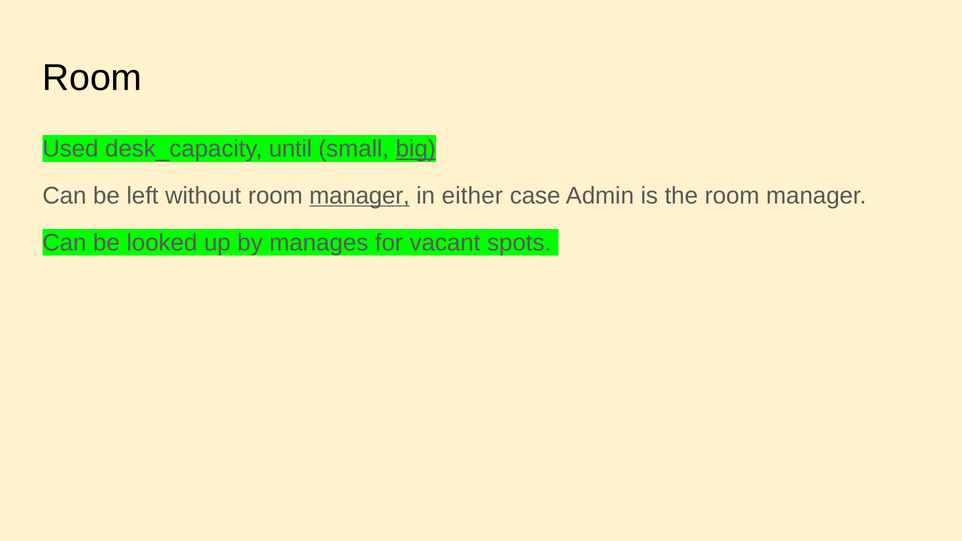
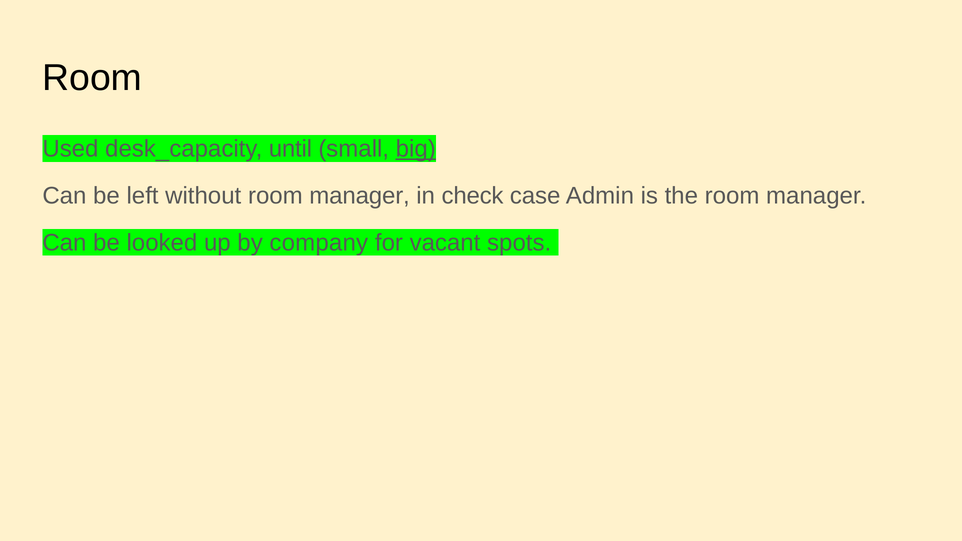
manager at (360, 196) underline: present -> none
either: either -> check
manages: manages -> company
